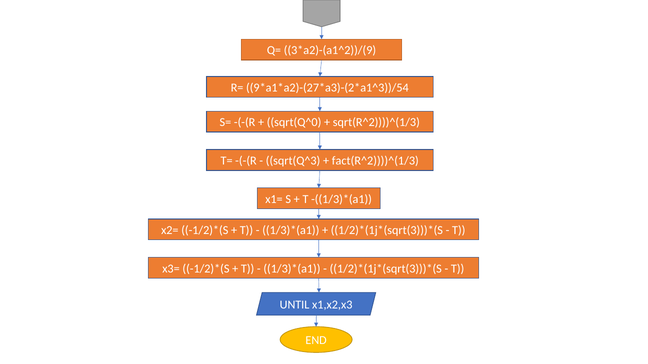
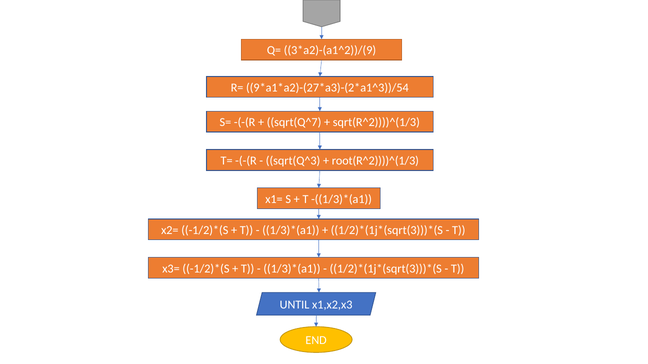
sqrt(Q^0: sqrt(Q^0 -> sqrt(Q^7
fact(R^2))))^(1/3: fact(R^2))))^(1/3 -> root(R^2))))^(1/3
